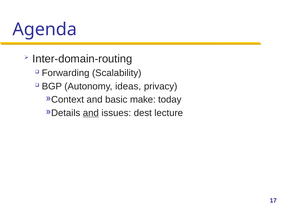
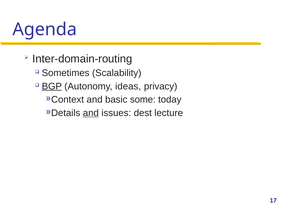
Forwarding: Forwarding -> Sometimes
BGP underline: none -> present
make: make -> some
